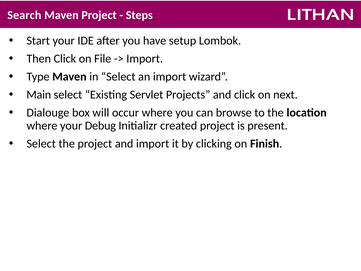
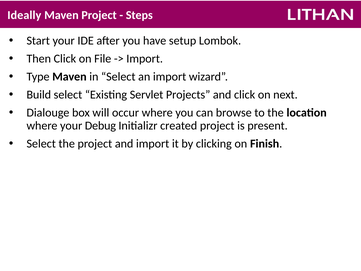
Search: Search -> Ideally
Main: Main -> Build
